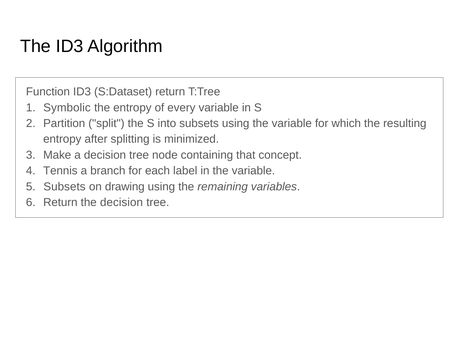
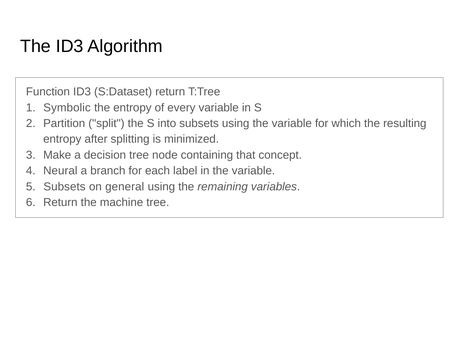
Tennis: Tennis -> Neural
drawing: drawing -> general
the decision: decision -> machine
